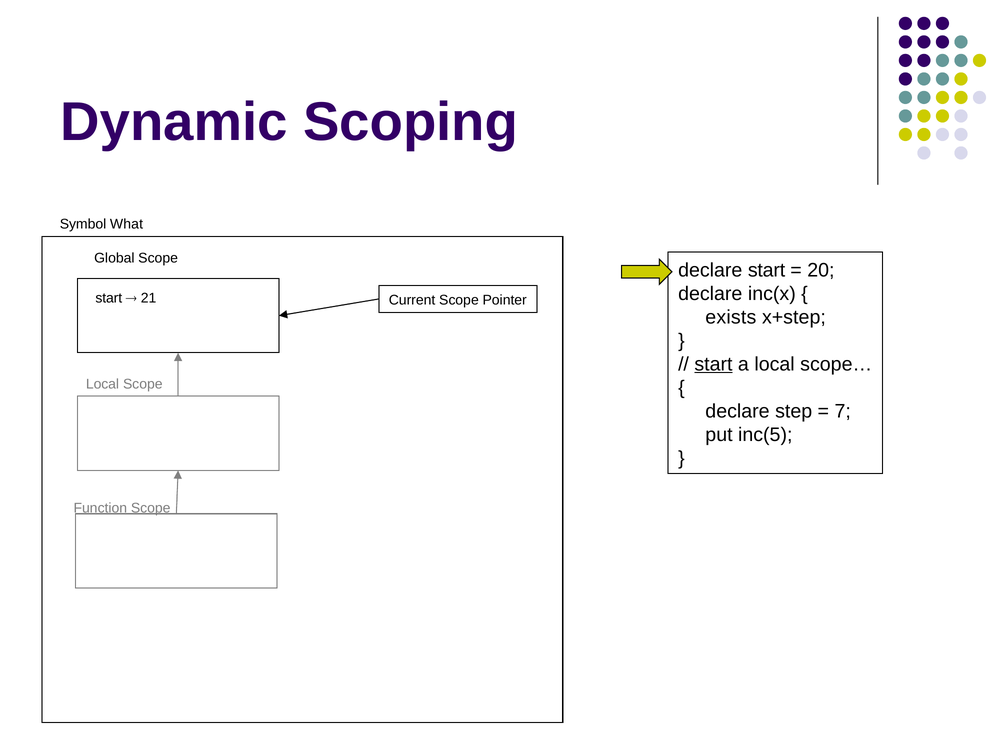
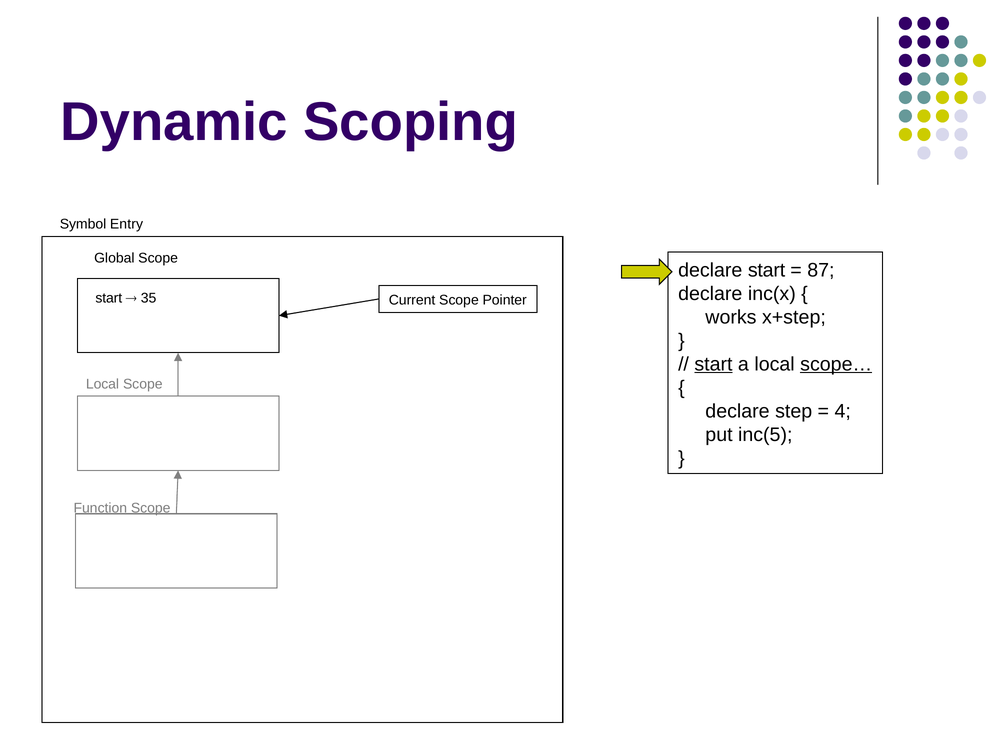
What: What -> Entry
20: 20 -> 87
21: 21 -> 35
exists: exists -> works
scope… underline: none -> present
7: 7 -> 4
